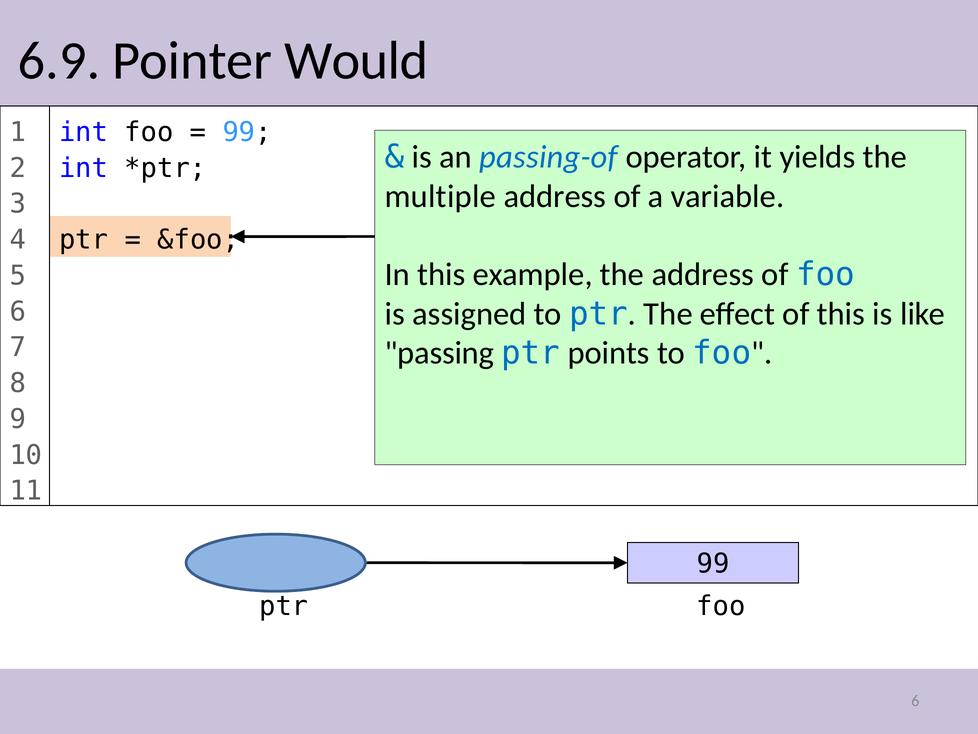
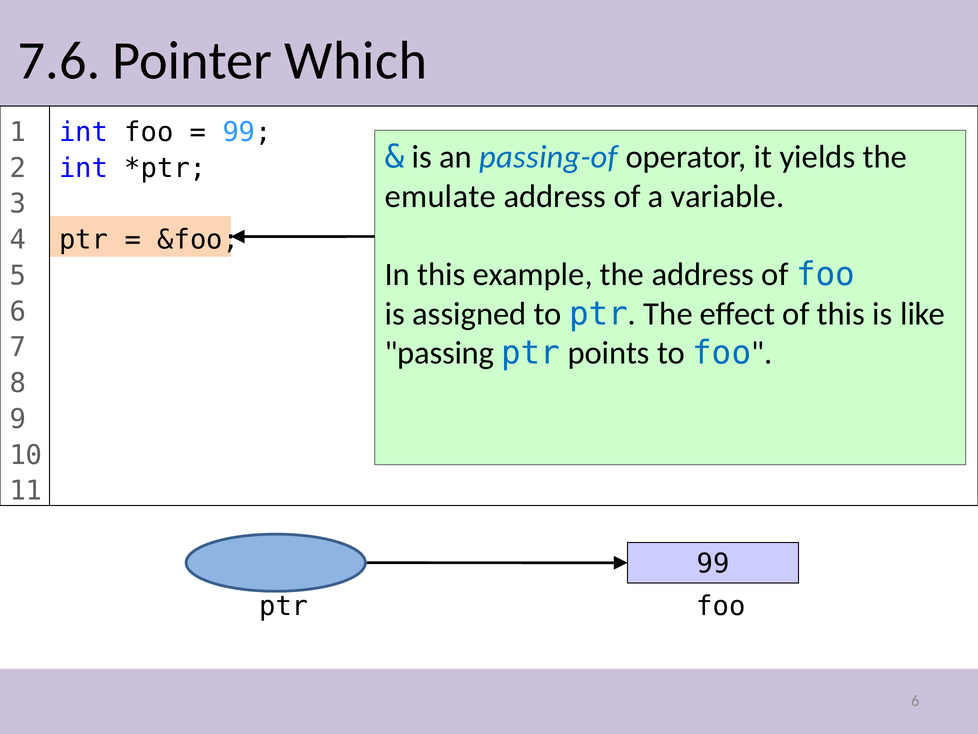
6.9: 6.9 -> 7.6
Would: Would -> Which
multiple: multiple -> emulate
